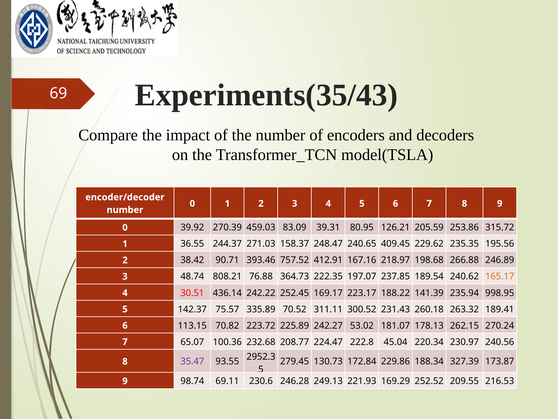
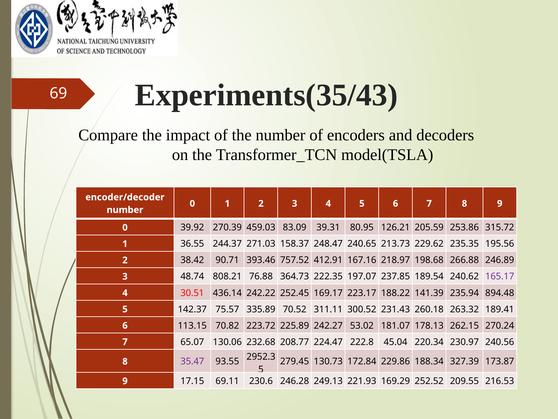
409.45: 409.45 -> 213.73
165.17 colour: orange -> purple
998.95: 998.95 -> 894.48
100.36: 100.36 -> 130.06
98.74: 98.74 -> 17.15
